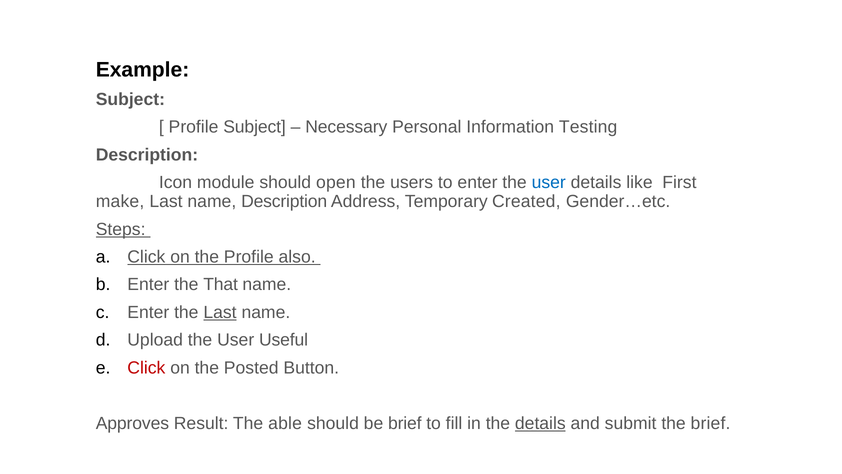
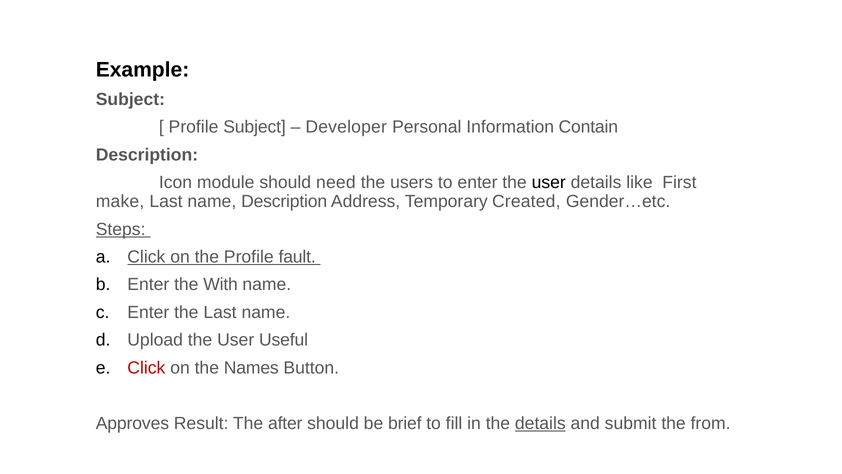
Necessary: Necessary -> Developer
Testing: Testing -> Contain
open: open -> need
user at (549, 182) colour: blue -> black
also: also -> fault
That: That -> With
Last at (220, 312) underline: present -> none
Posted: Posted -> Names
able: able -> after
the brief: brief -> from
